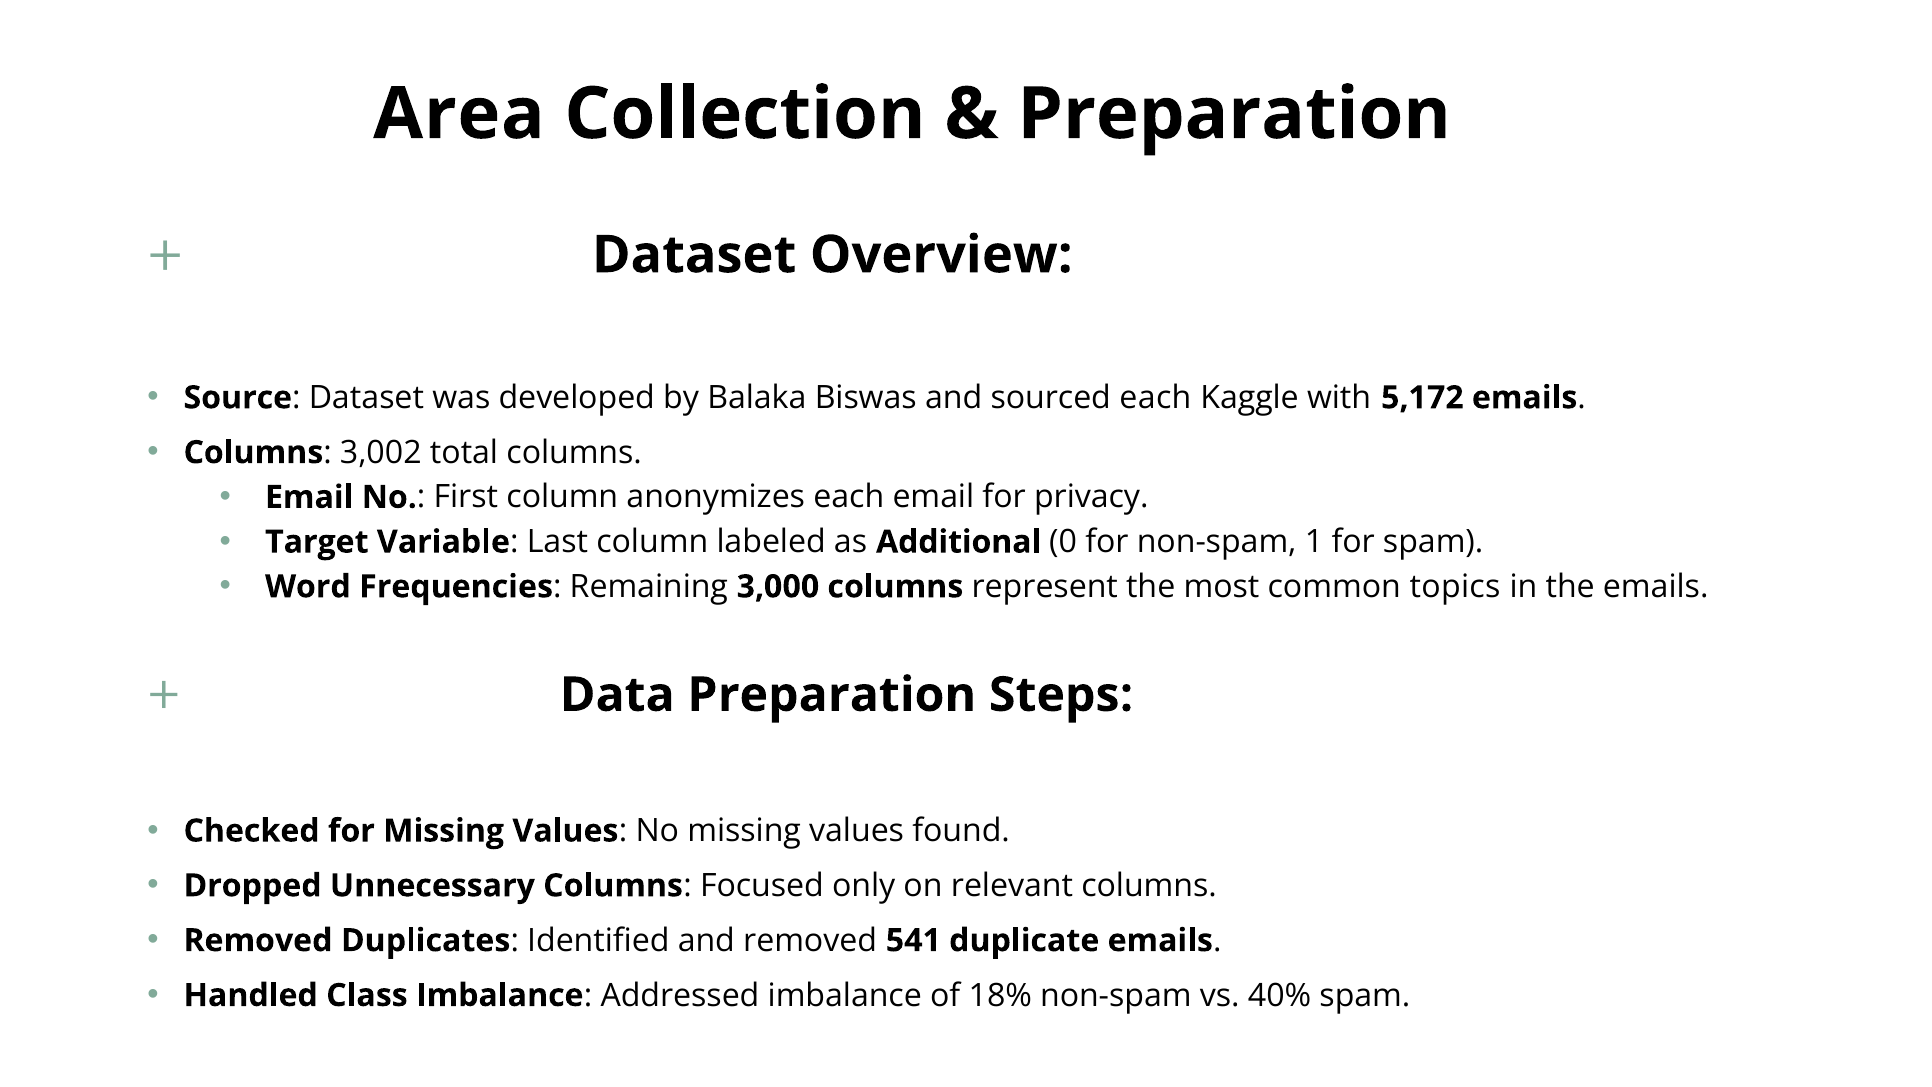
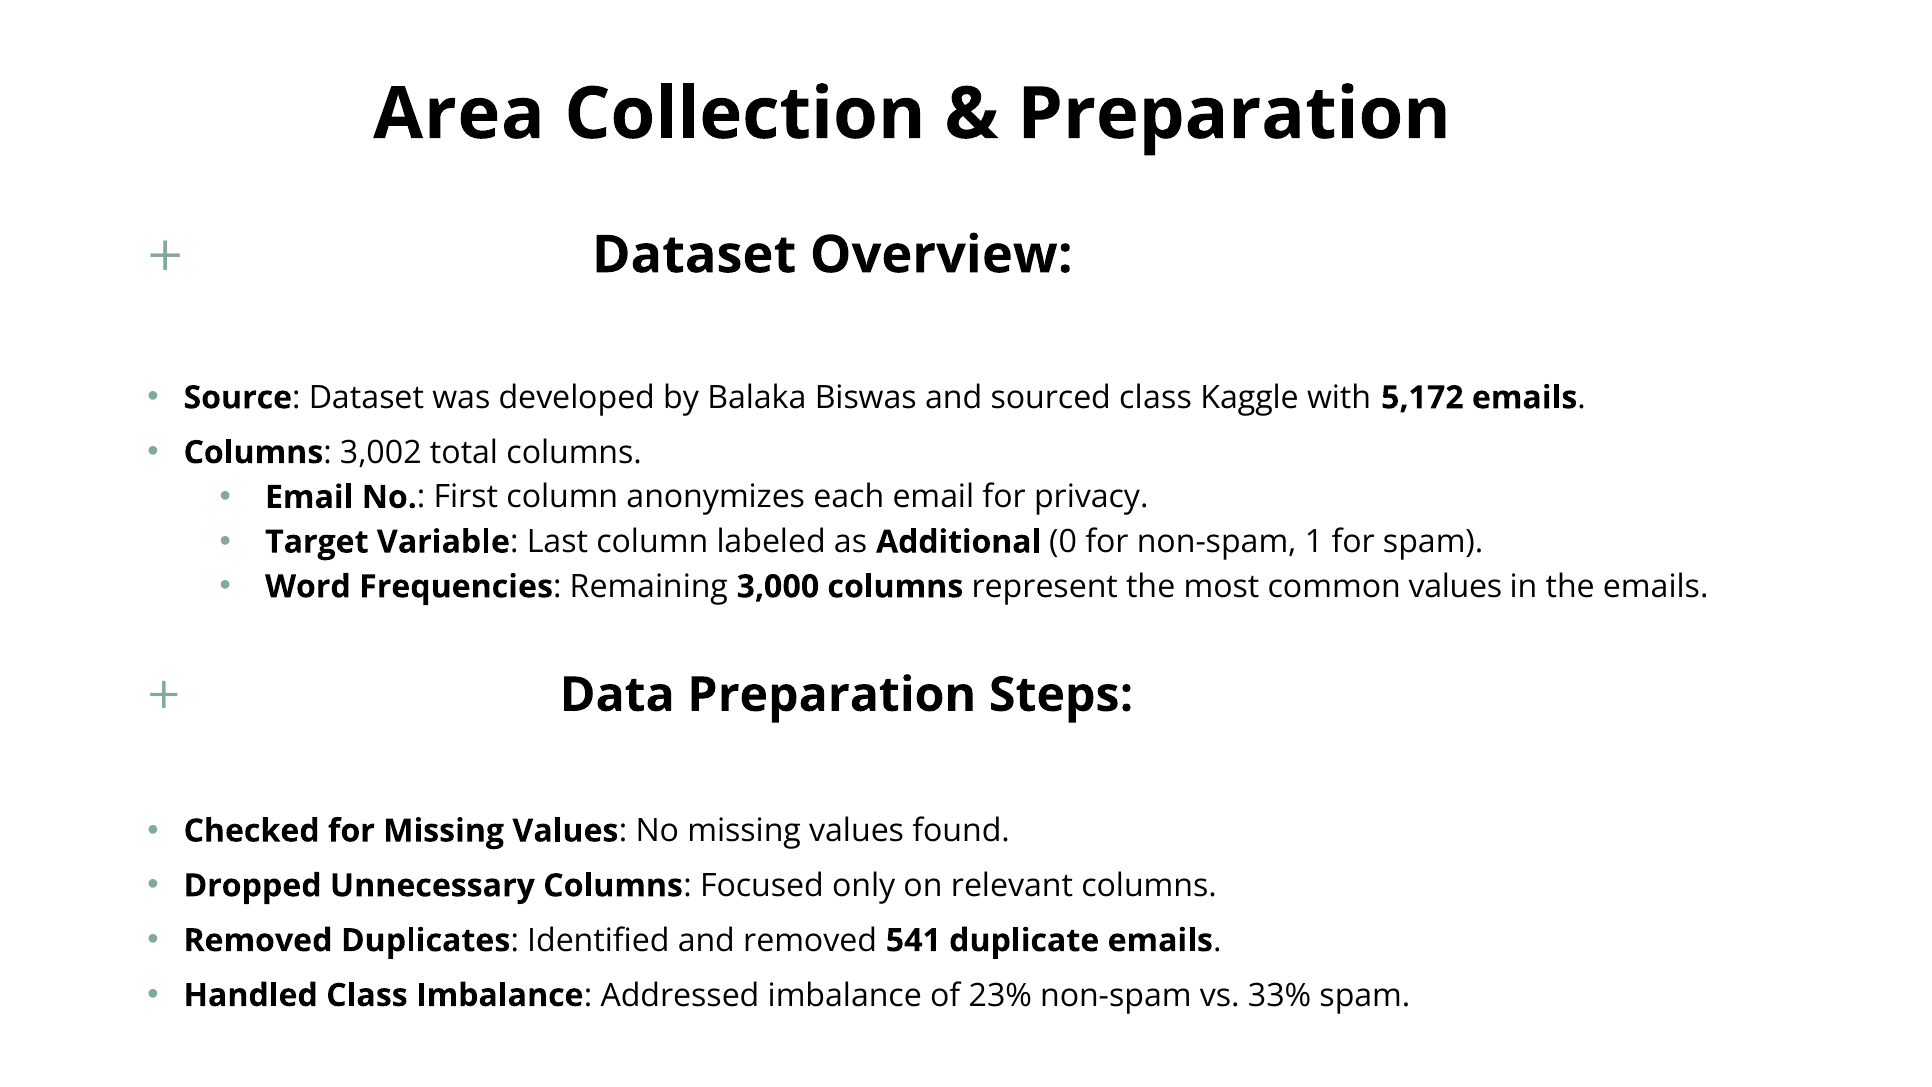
sourced each: each -> class
common topics: topics -> values
18%: 18% -> 23%
40%: 40% -> 33%
